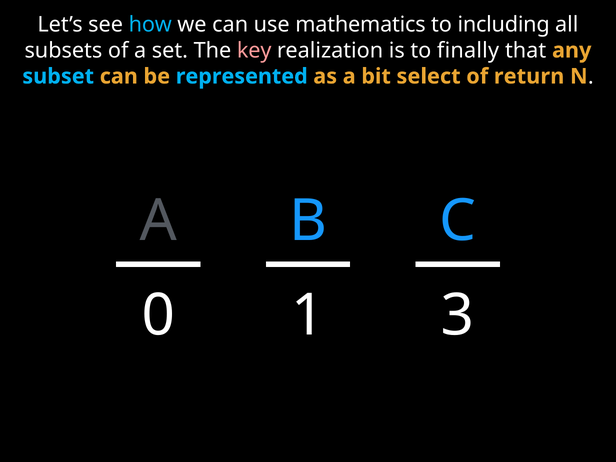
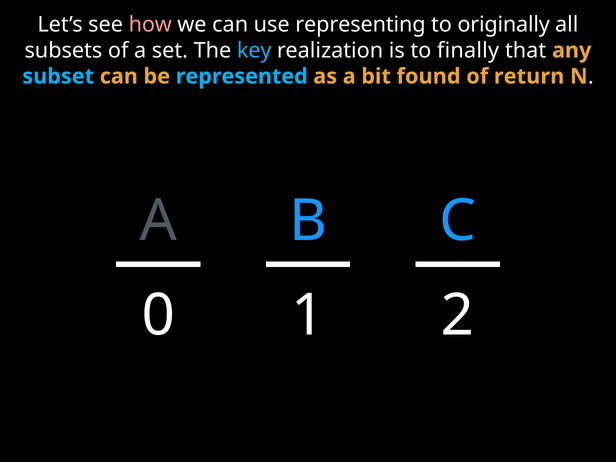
how colour: light blue -> pink
mathematics: mathematics -> representing
including: including -> originally
key colour: pink -> light blue
select: select -> found
3: 3 -> 2
